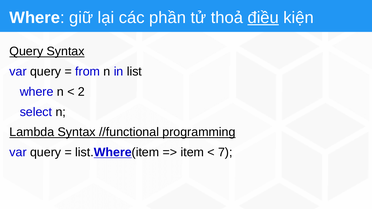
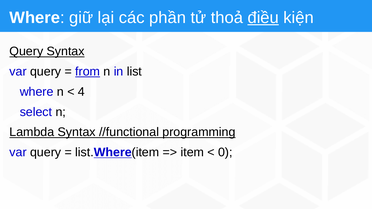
from underline: none -> present
2: 2 -> 4
7: 7 -> 0
